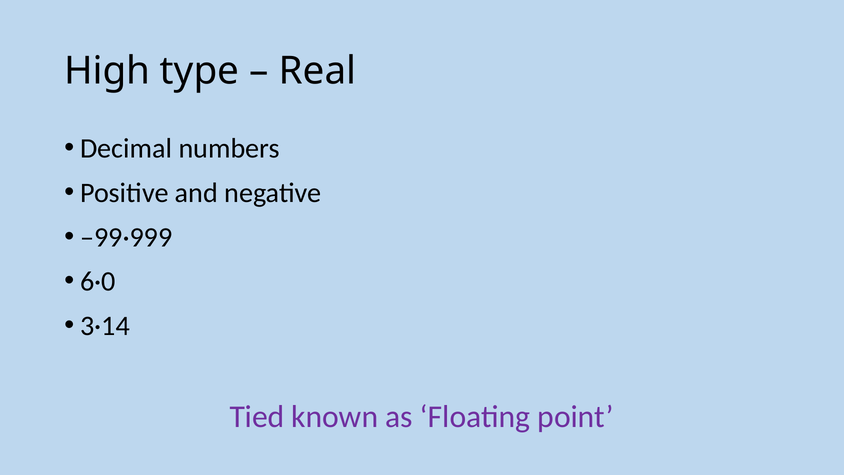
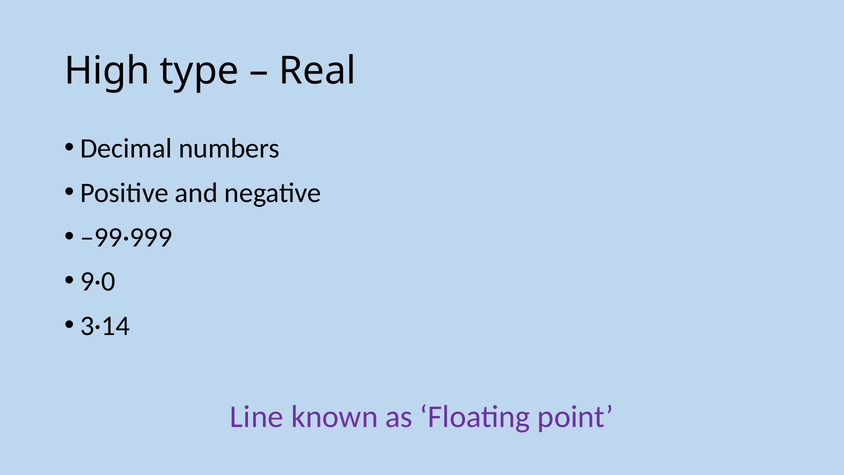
6·0: 6·0 -> 9·0
Tied: Tied -> Line
